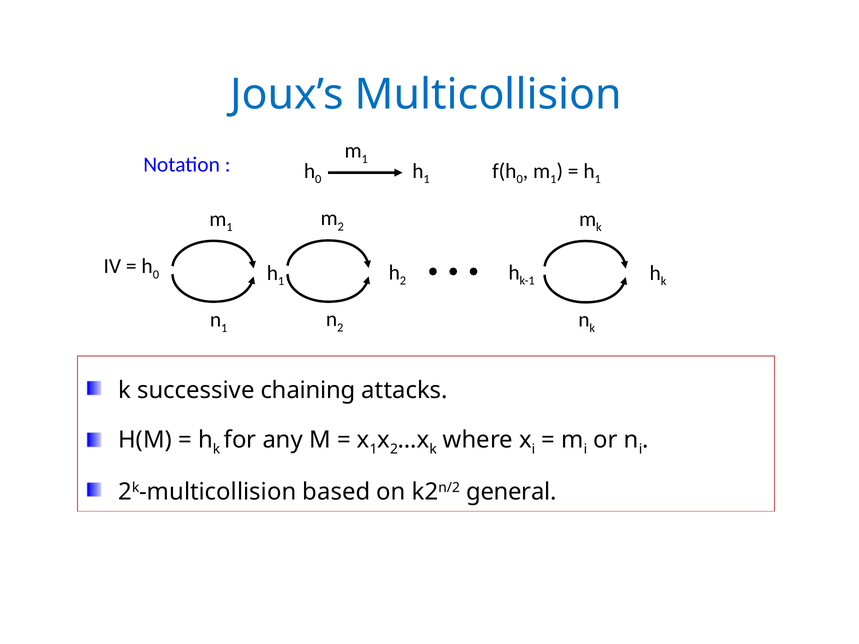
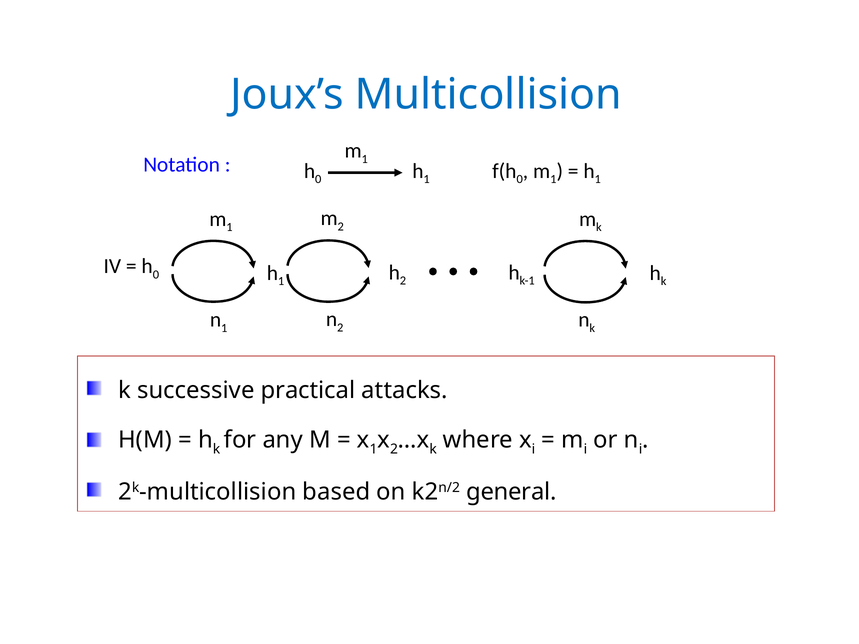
chaining: chaining -> practical
